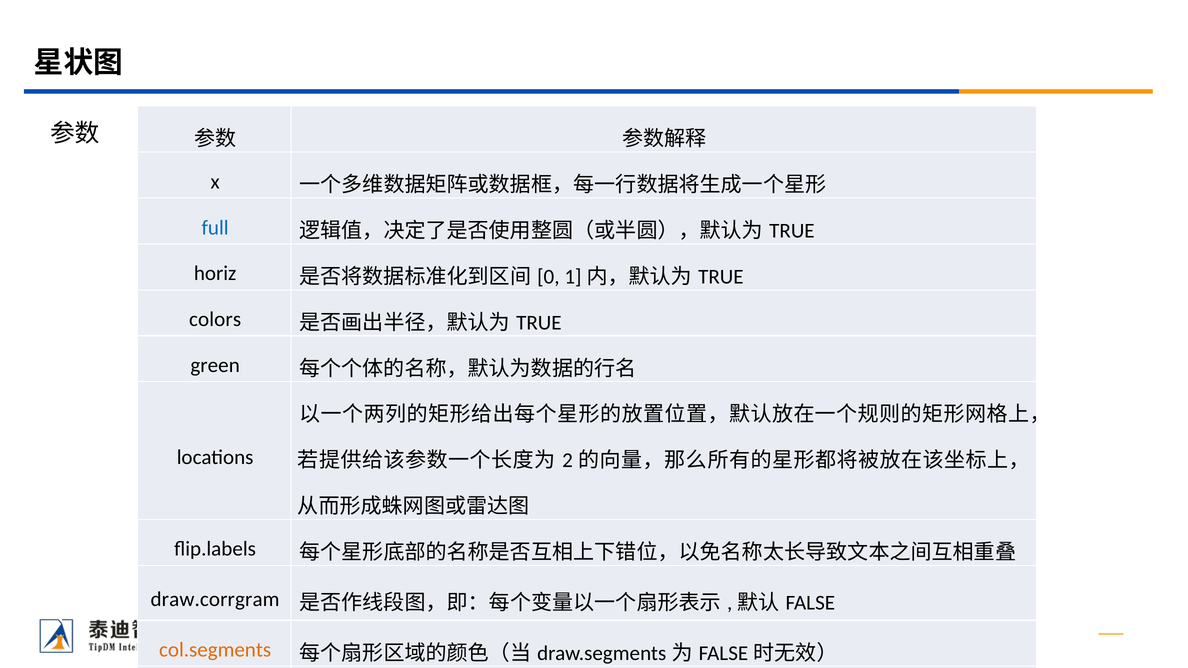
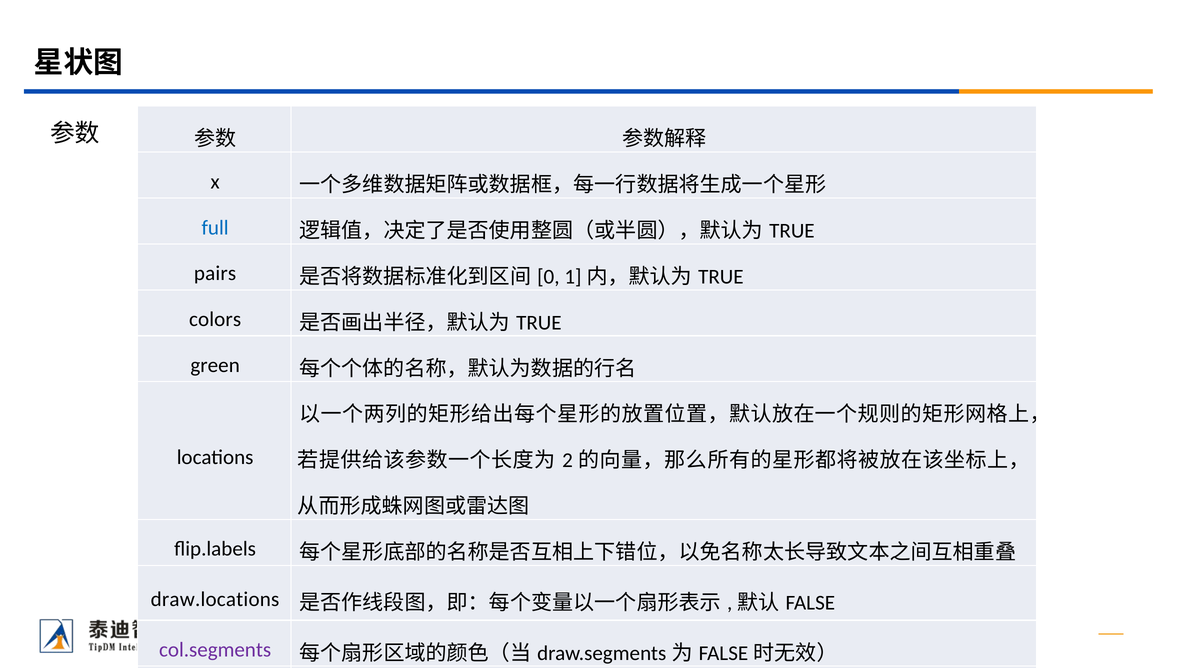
horiz: horiz -> pairs
draw.corrgram: draw.corrgram -> draw.locations
col.segments colour: orange -> purple
